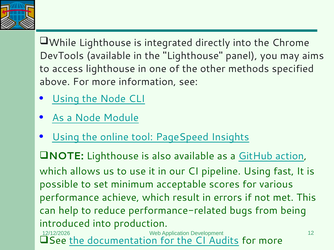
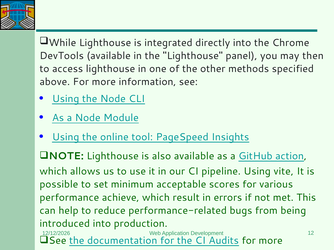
aims: aims -> then
fast: fast -> vite
